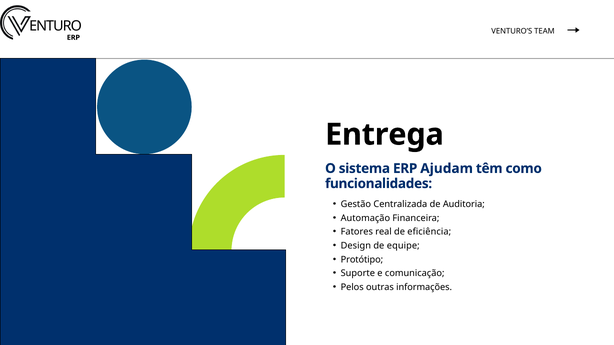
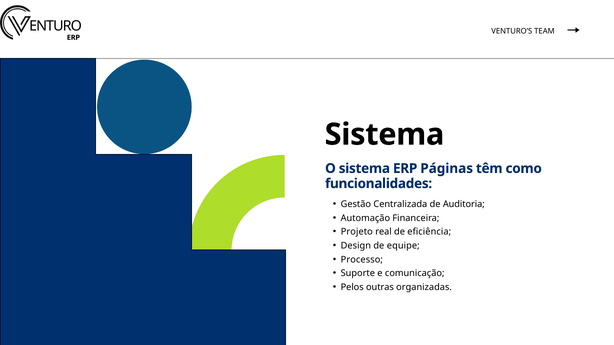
Entrega at (384, 135): Entrega -> Sistema
Ajudam: Ajudam -> Páginas
Fatores: Fatores -> Projeto
Protótipo: Protótipo -> Processo
informações: informações -> organizadas
